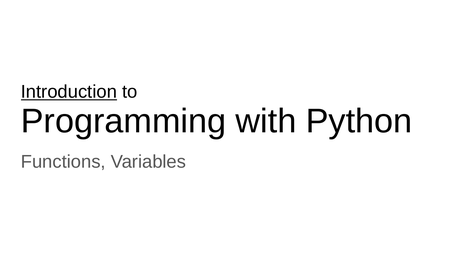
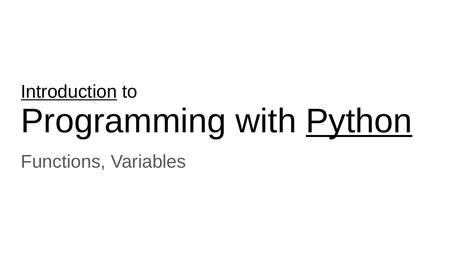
Python underline: none -> present
